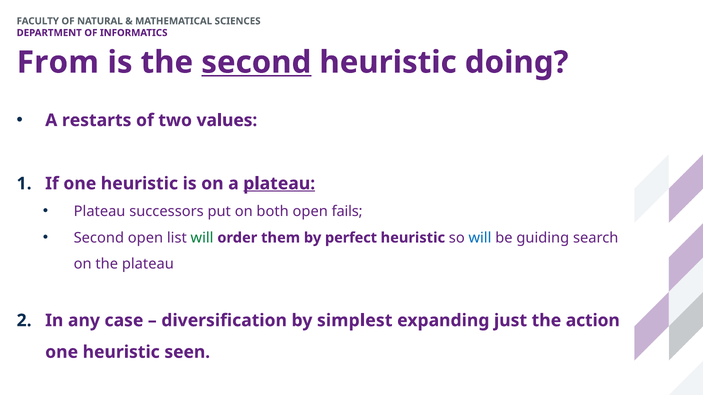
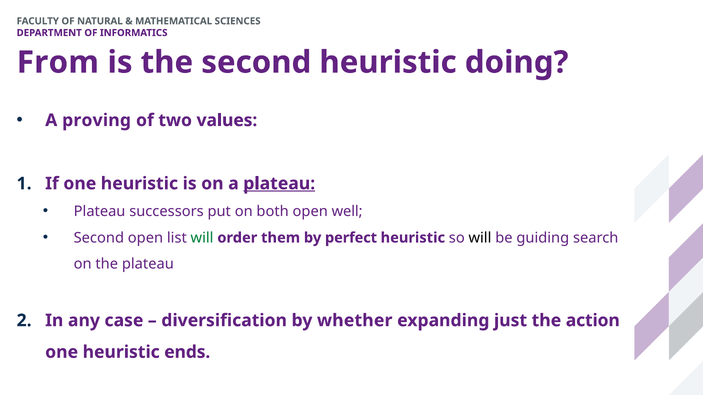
second at (256, 62) underline: present -> none
restarts: restarts -> proving
fails: fails -> well
will at (480, 238) colour: blue -> black
simplest: simplest -> whether
seen: seen -> ends
